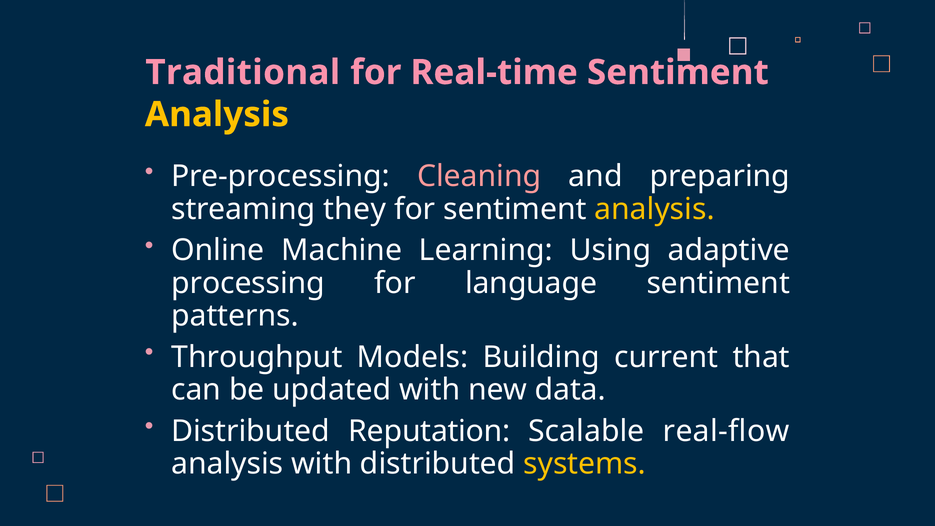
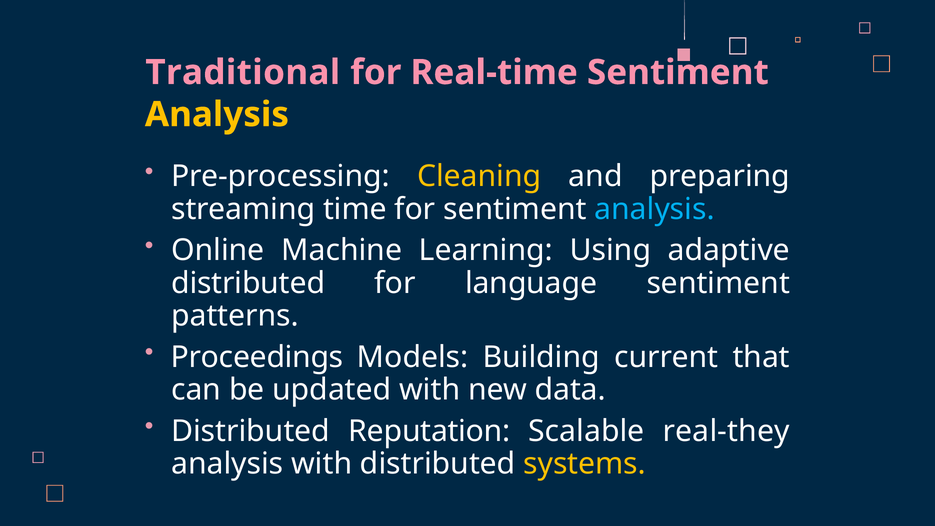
Cleaning colour: pink -> yellow
they: they -> time
analysis at (655, 209) colour: yellow -> light blue
processing at (248, 283): processing -> distributed
Throughput: Throughput -> Proceedings
real-flow: real-flow -> real-they
